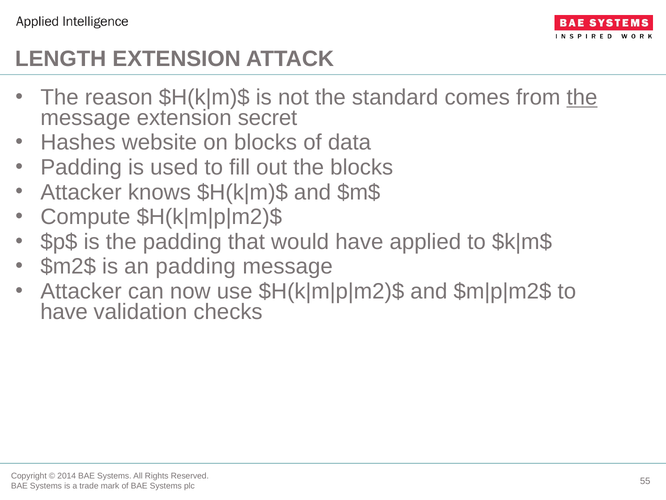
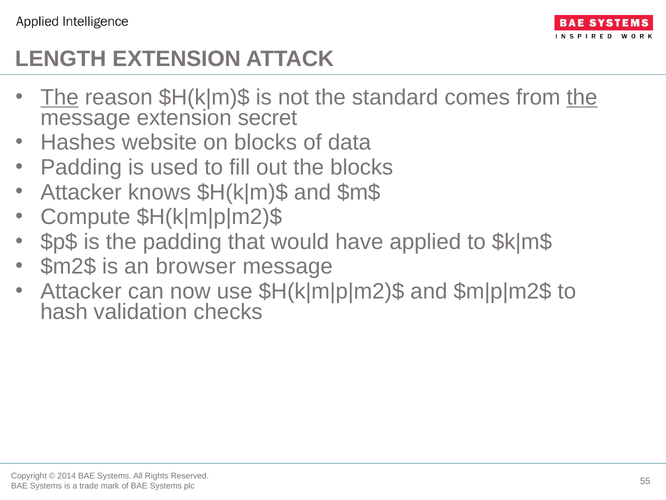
The at (60, 97) underline: none -> present
an padding: padding -> browser
have at (64, 311): have -> hash
